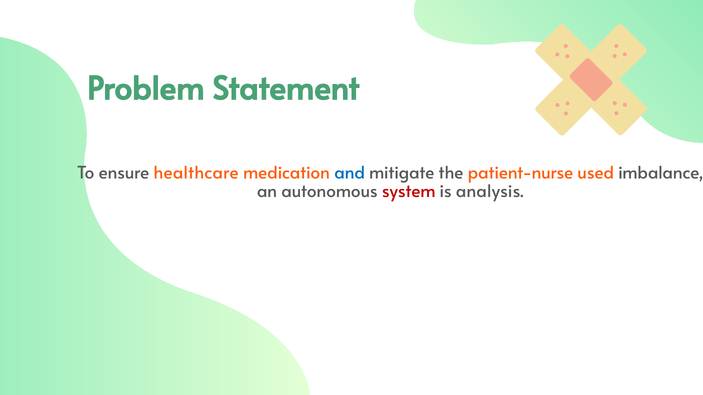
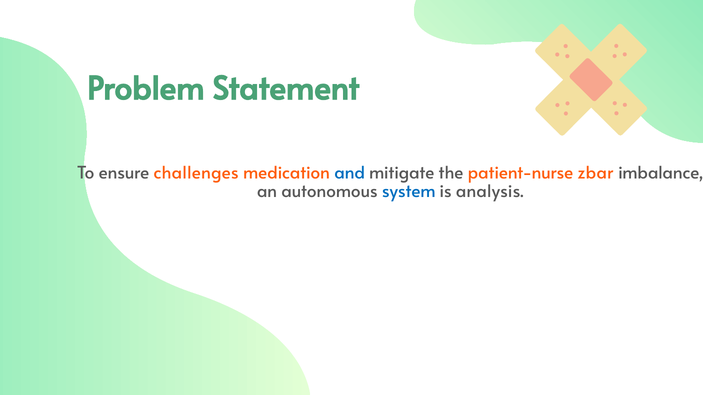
healthcare: healthcare -> challenges
used: used -> zbar
system colour: red -> blue
